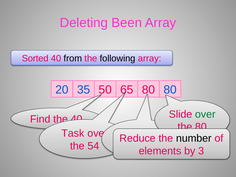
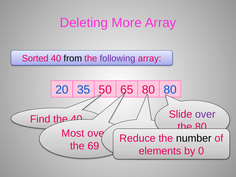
Been: Been -> More
following colour: black -> purple
over at (205, 114) colour: green -> purple
Task: Task -> Most
54: 54 -> 69
3: 3 -> 0
